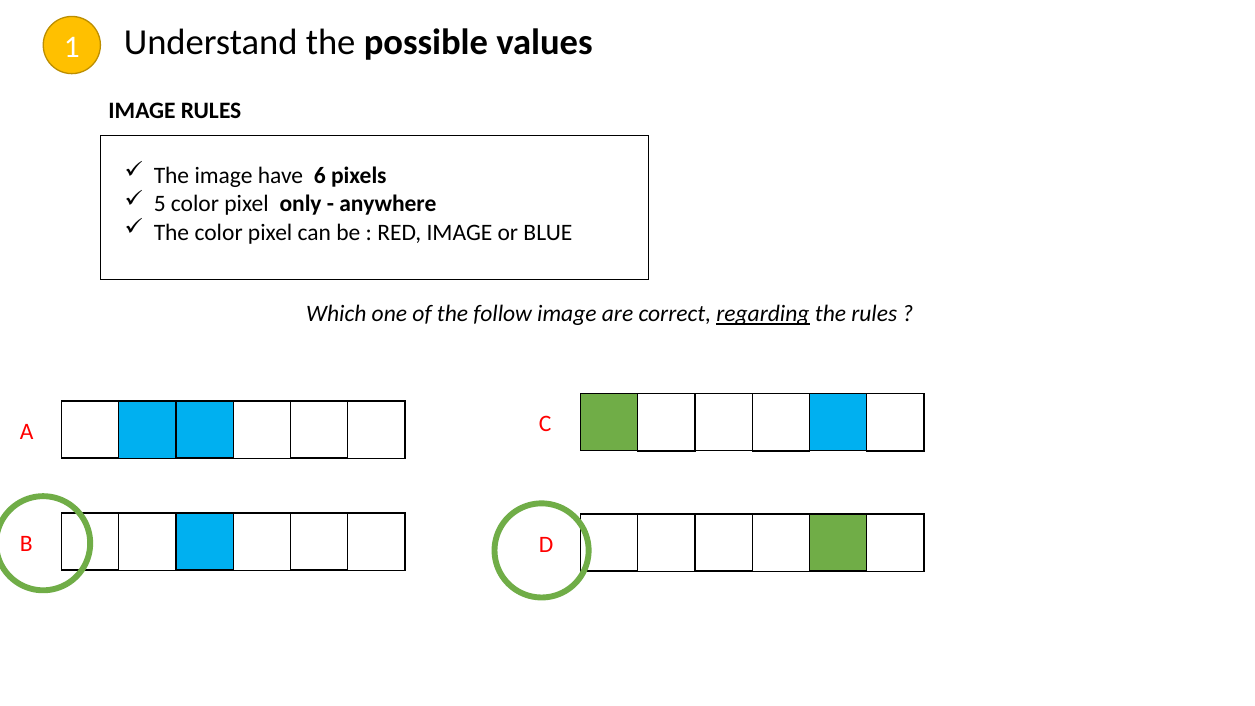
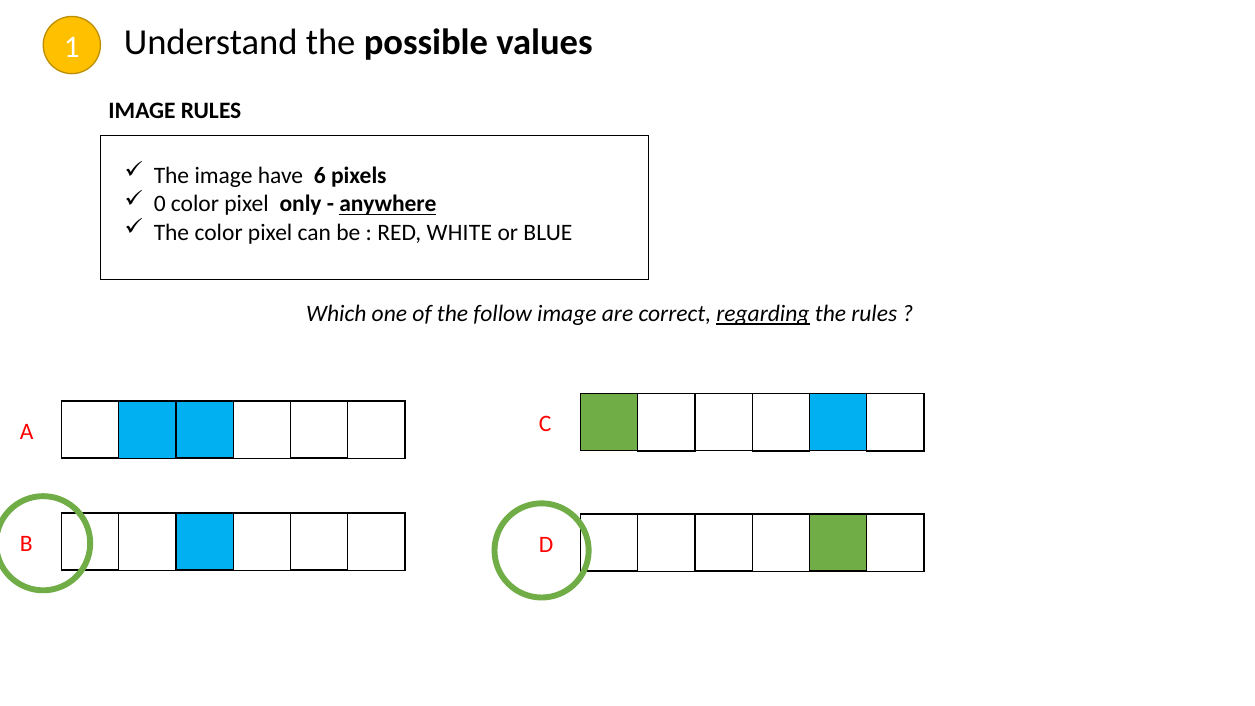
5: 5 -> 0
anywhere underline: none -> present
RED IMAGE: IMAGE -> WHITE
